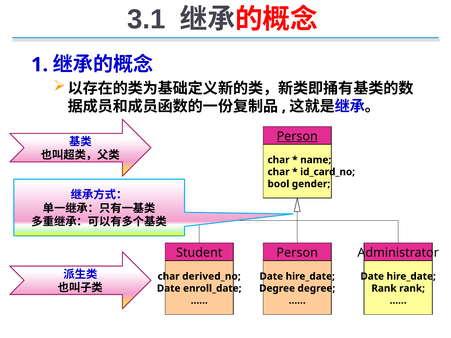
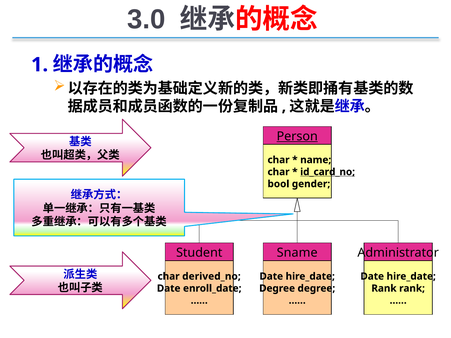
3.1: 3.1 -> 3.0
id_card_no underline: none -> present
Person at (297, 253): Person -> Sname
